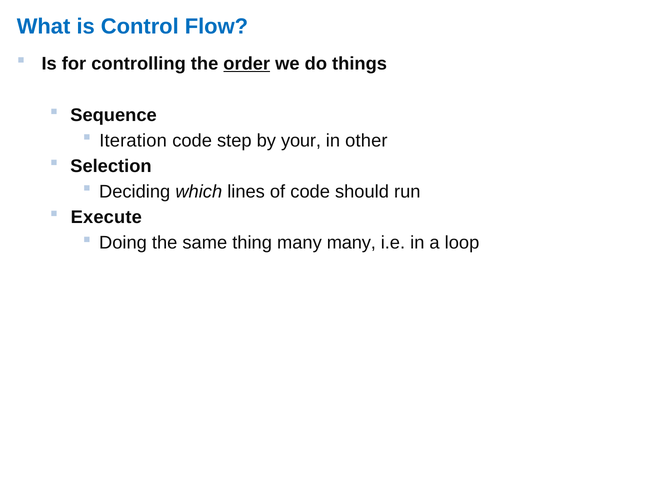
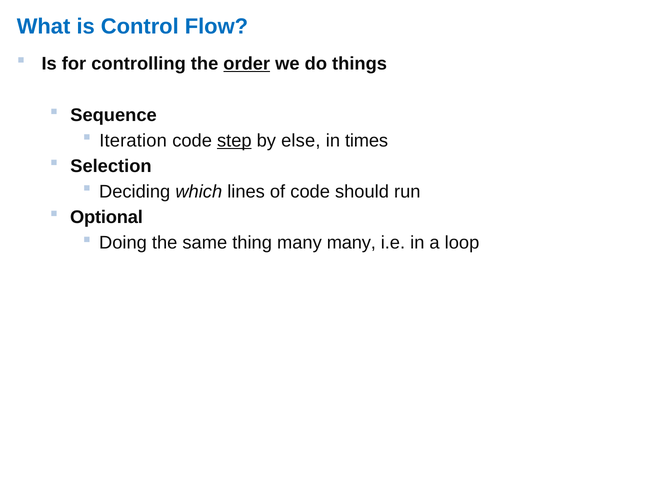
step underline: none -> present
your: your -> else
other: other -> times
Execute: Execute -> Optional
